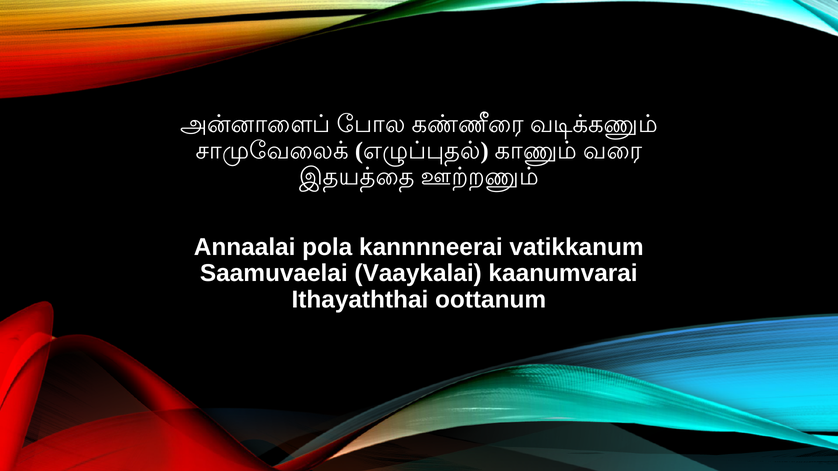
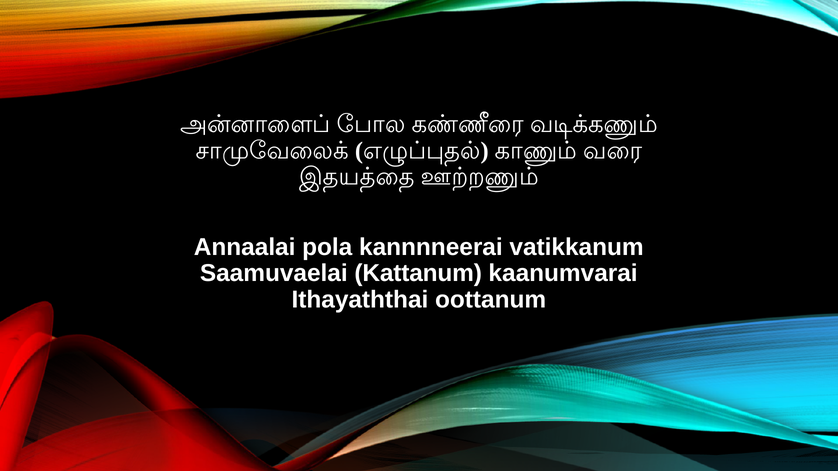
Vaaykalai: Vaaykalai -> Kattanum
